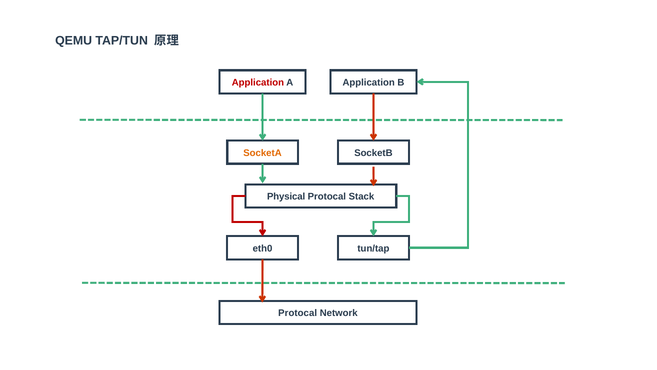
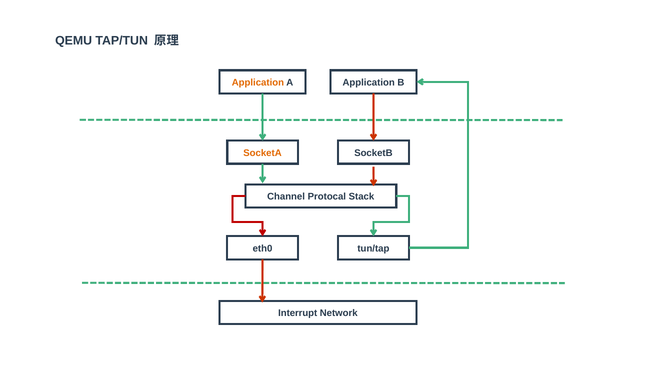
Application at (258, 82) colour: red -> orange
Physical: Physical -> Channel
Protocal at (298, 313): Protocal -> Interrupt
